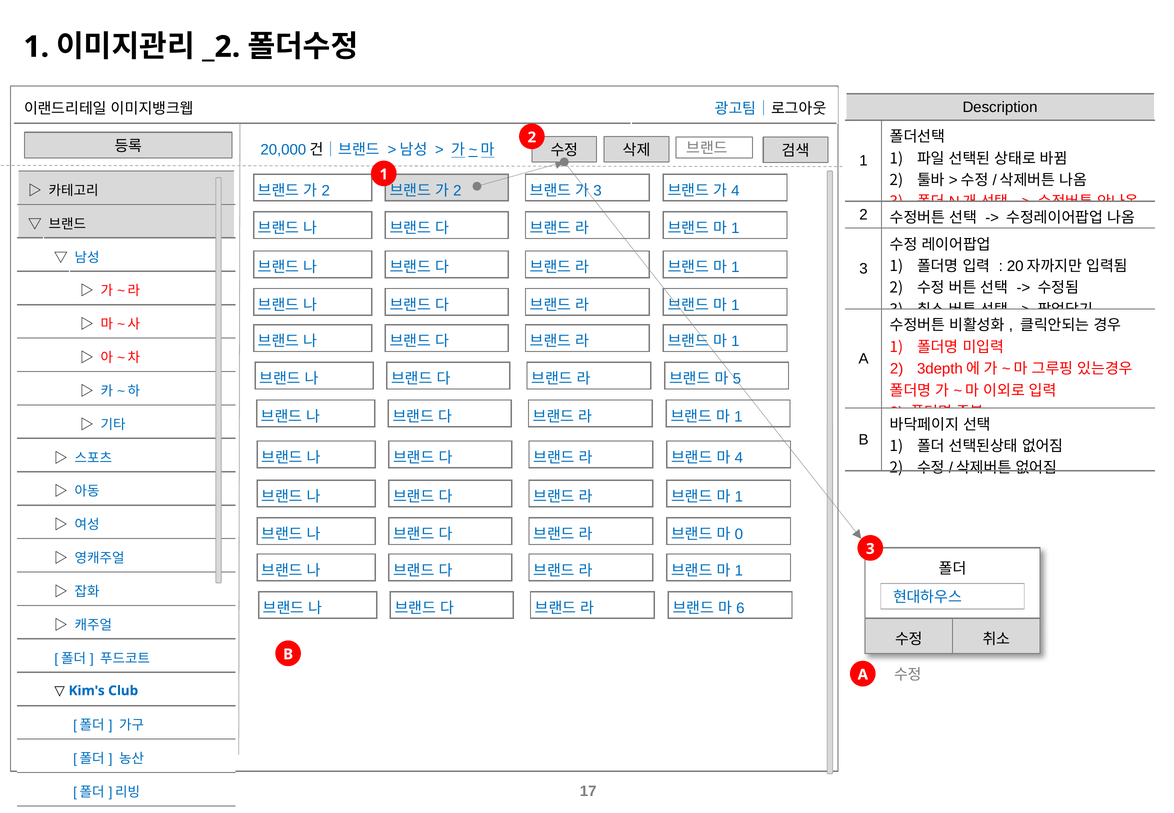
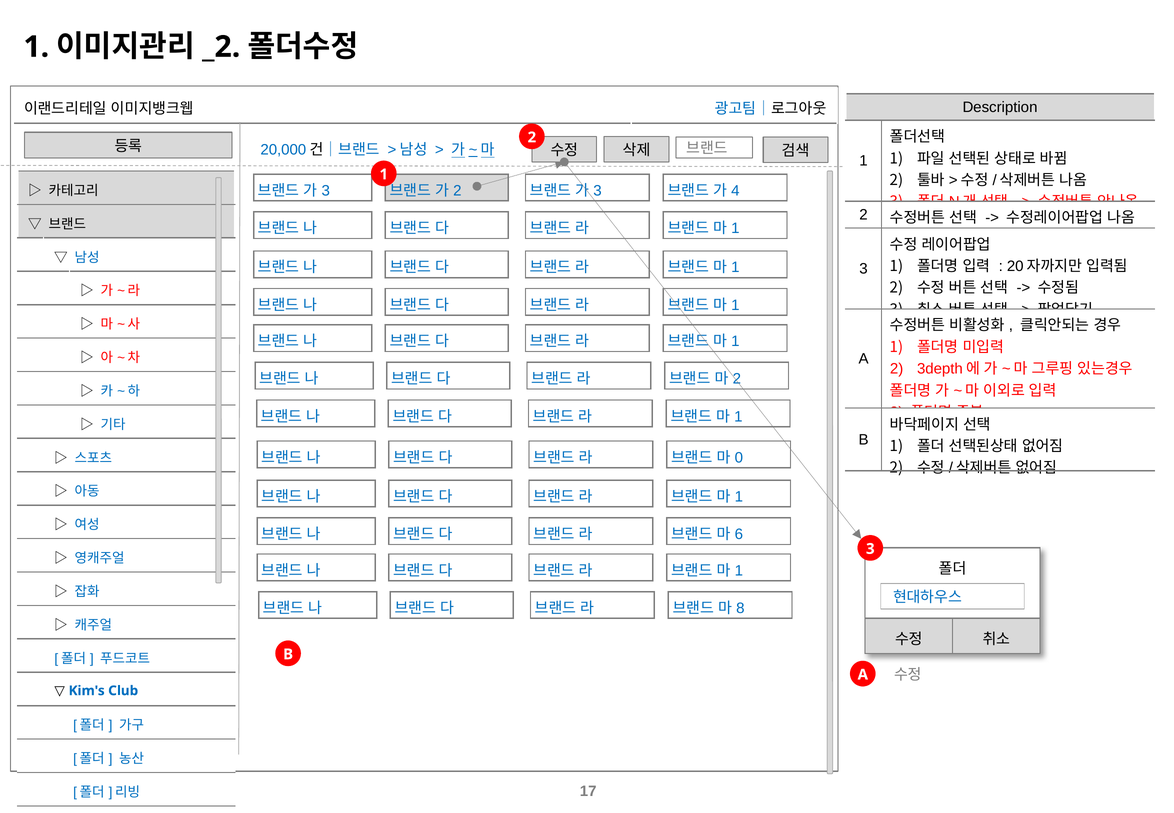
2 at (326, 191): 2 -> 3
5 at (737, 379): 5 -> 2
4 at (739, 458): 4 -> 0
0: 0 -> 6
6: 6 -> 8
